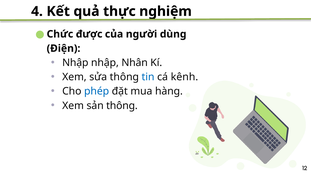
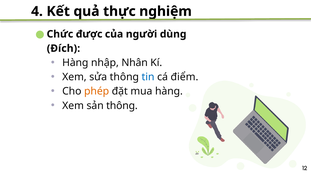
Điện: Điện -> Đích
Nhập at (75, 63): Nhập -> Hàng
kênh: kênh -> điểm
phép colour: blue -> orange
